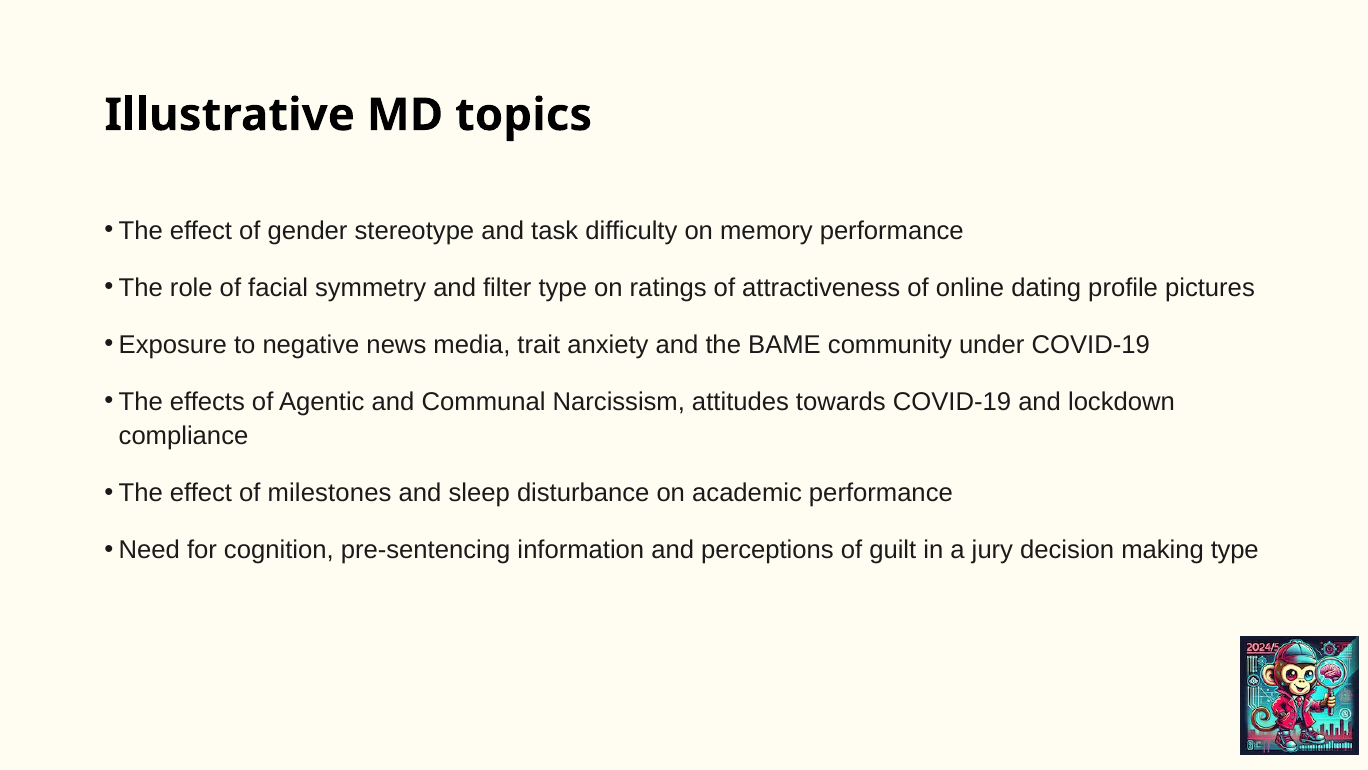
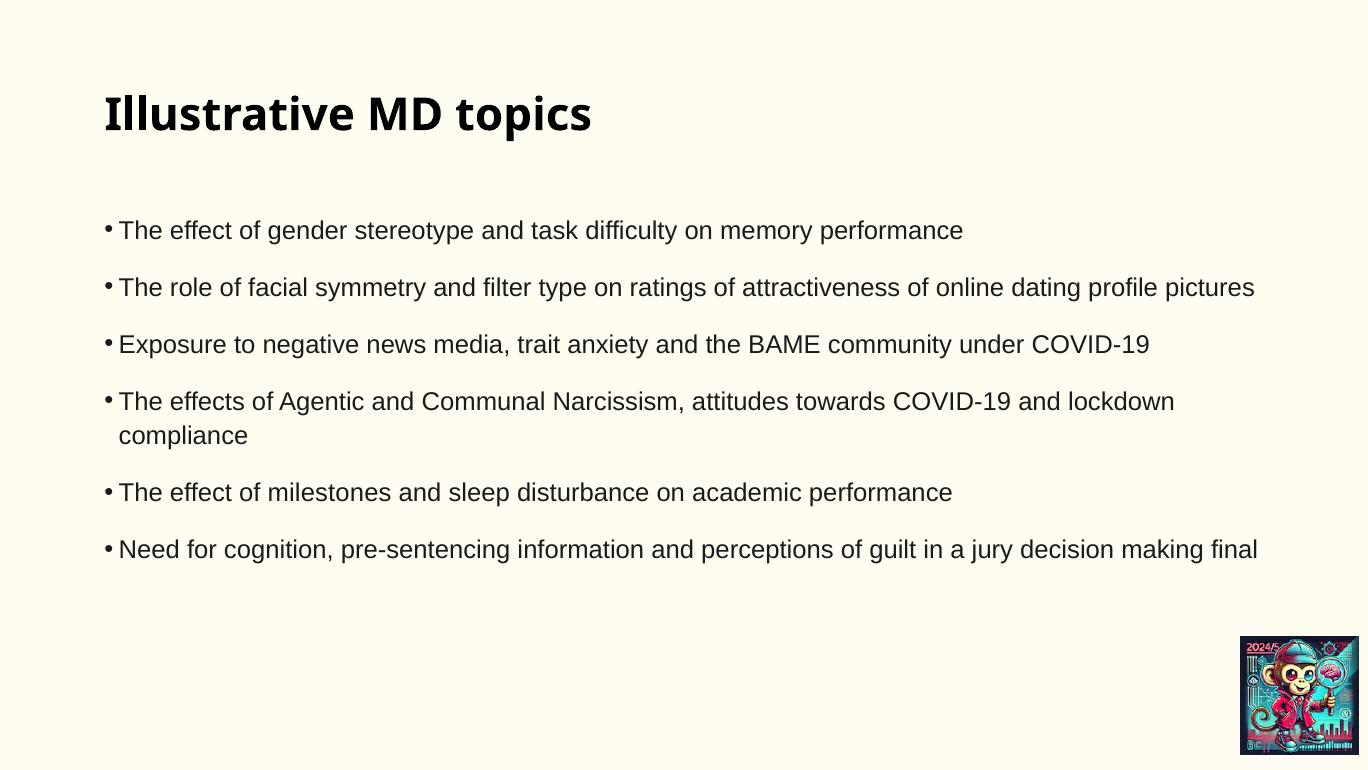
making type: type -> final
